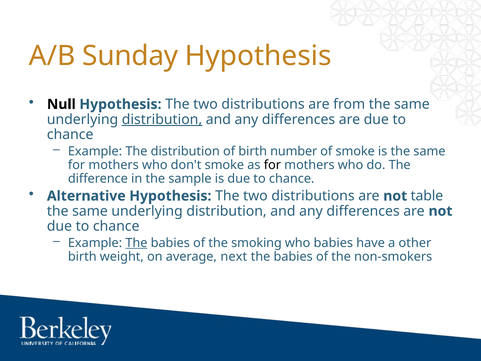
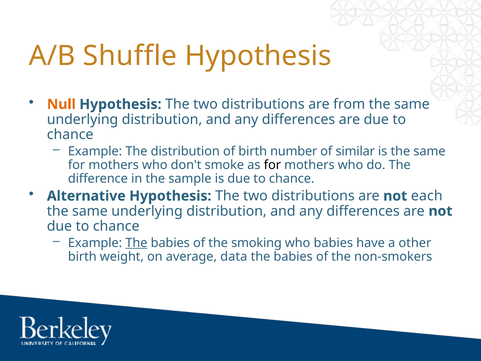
Sunday: Sunday -> Shuffle
Null colour: black -> orange
distribution at (162, 119) underline: present -> none
of smoke: smoke -> similar
table: table -> each
next: next -> data
